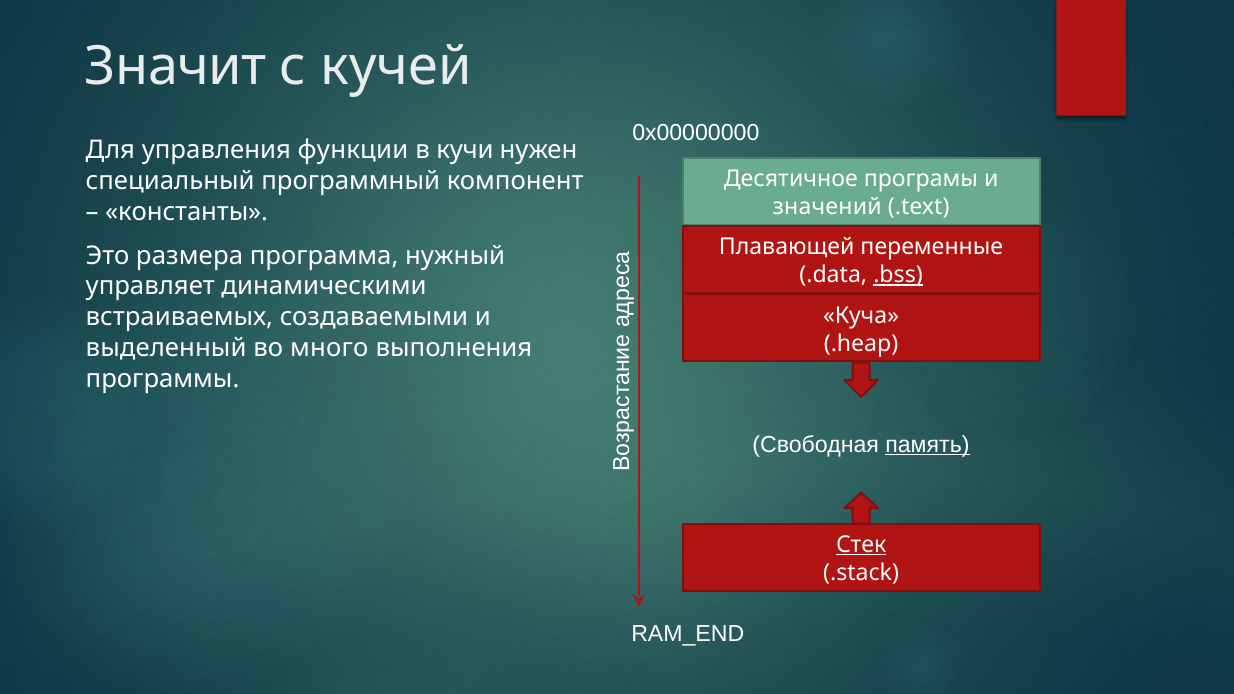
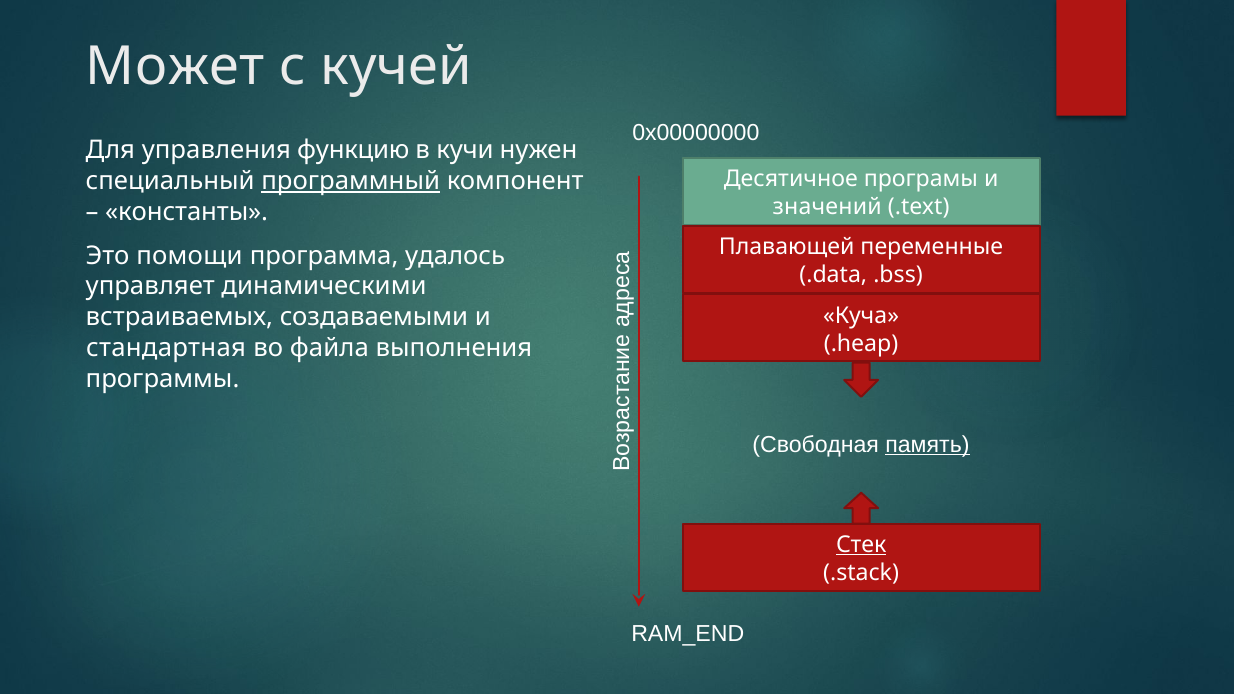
Значит: Значит -> Может
функции: функции -> функцию
программный underline: none -> present
размера: размера -> помощи
нужный: нужный -> удалось
.bss underline: present -> none
выделенный: выделенный -> стандартная
много: много -> файла
